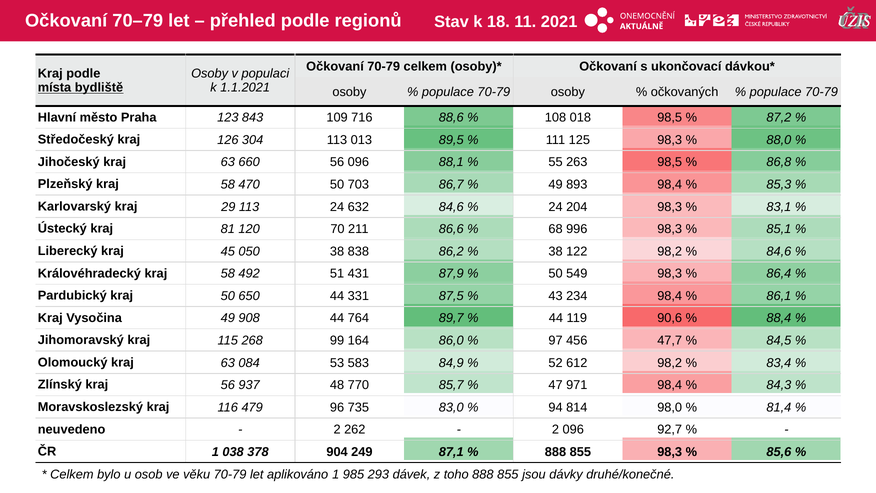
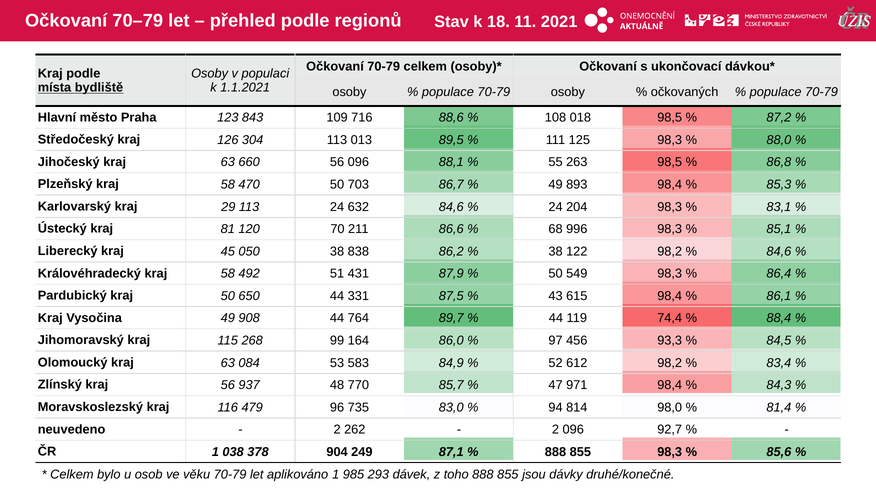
234: 234 -> 615
90,6: 90,6 -> 74,4
47,7: 47,7 -> 93,3
